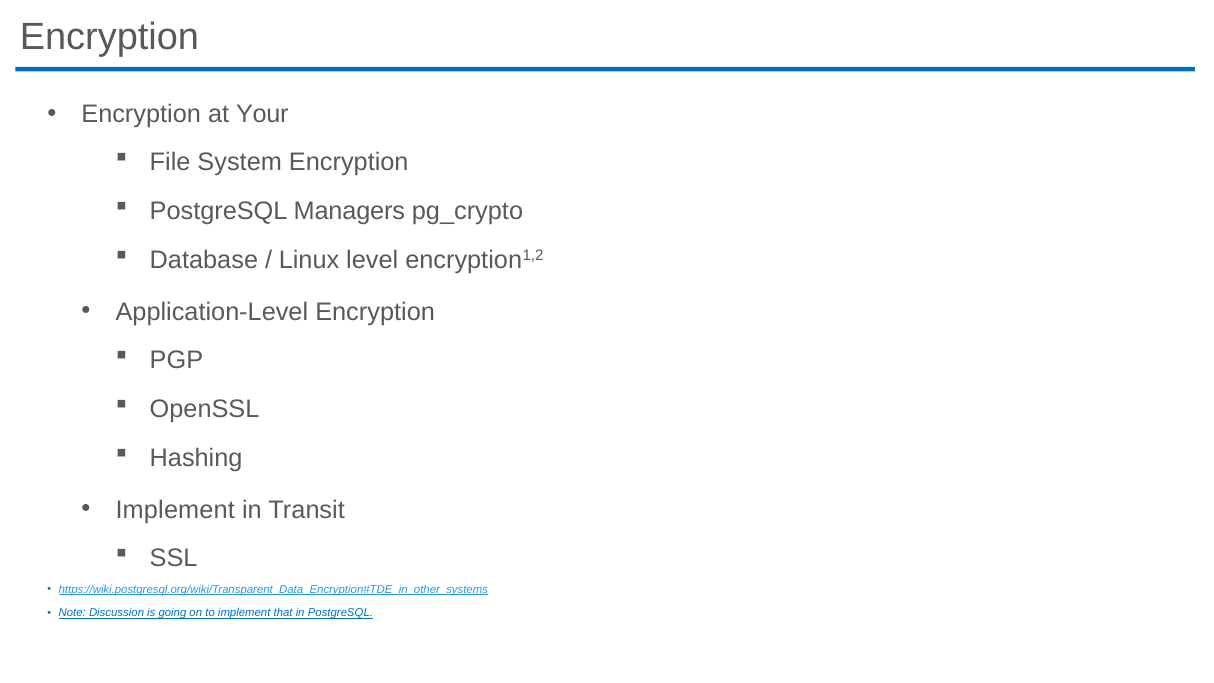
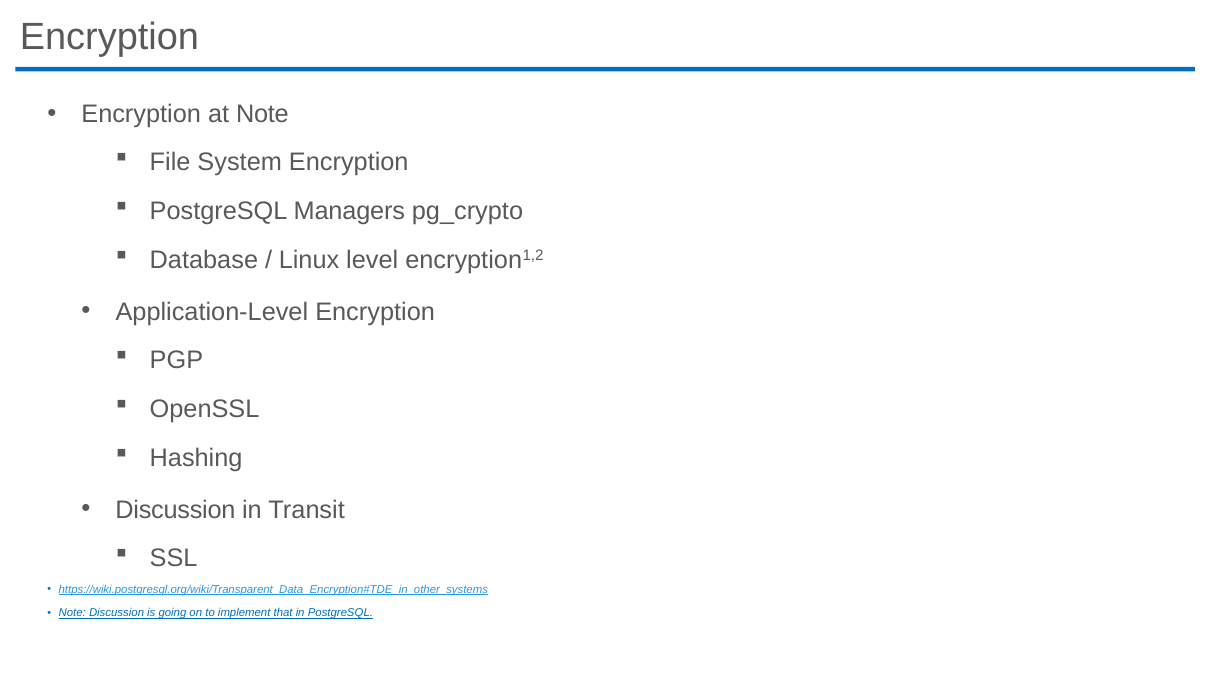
at Your: Your -> Note
Implement at (175, 510): Implement -> Discussion
